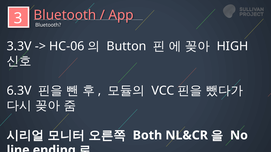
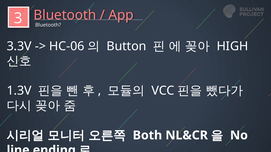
6.3V: 6.3V -> 1.3V
